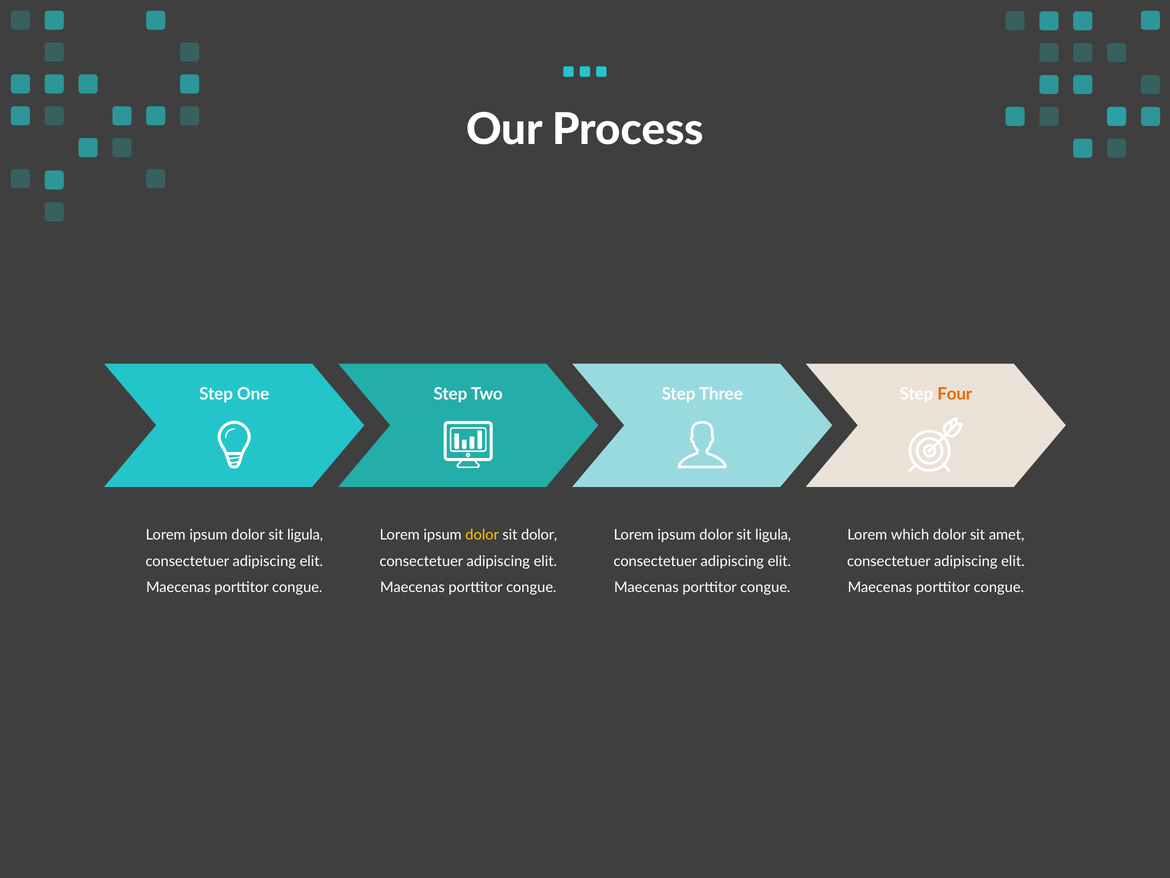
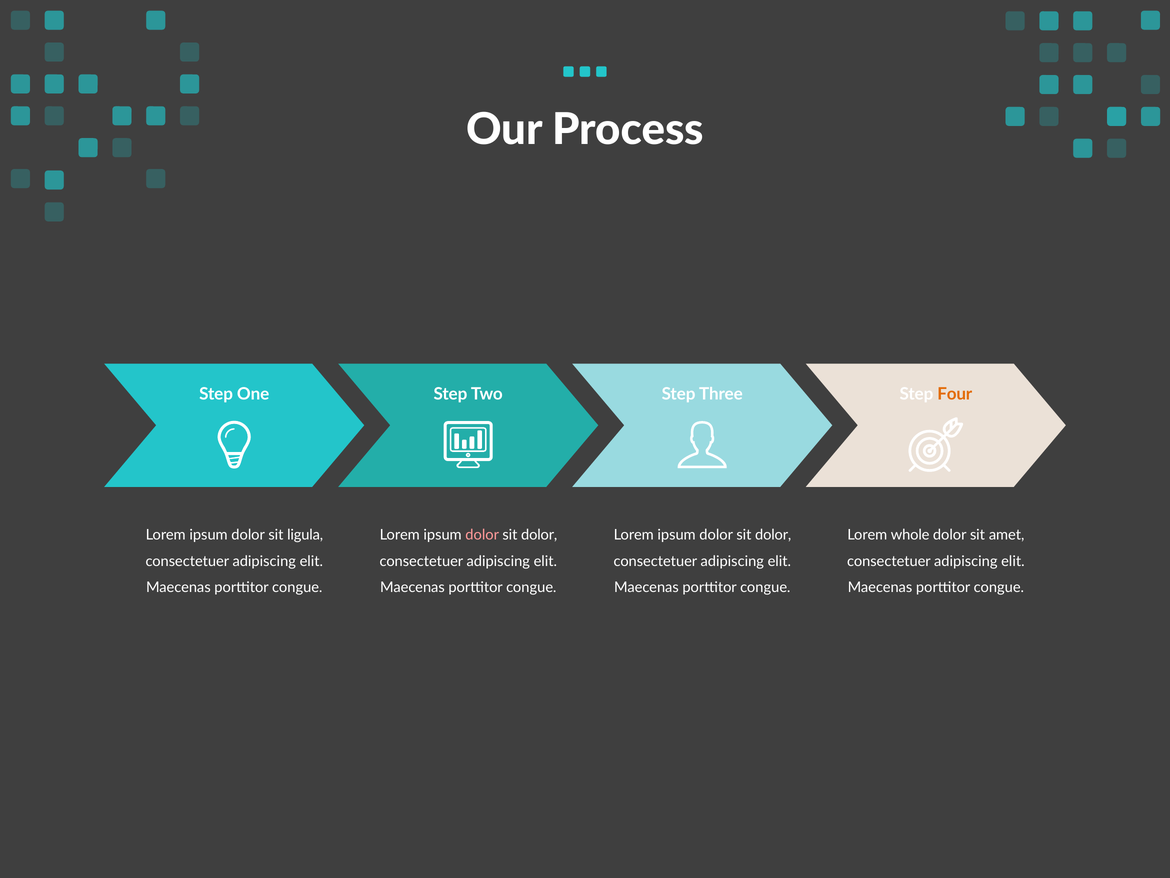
dolor at (482, 534) colour: yellow -> pink
ligula at (773, 534): ligula -> dolor
which: which -> whole
